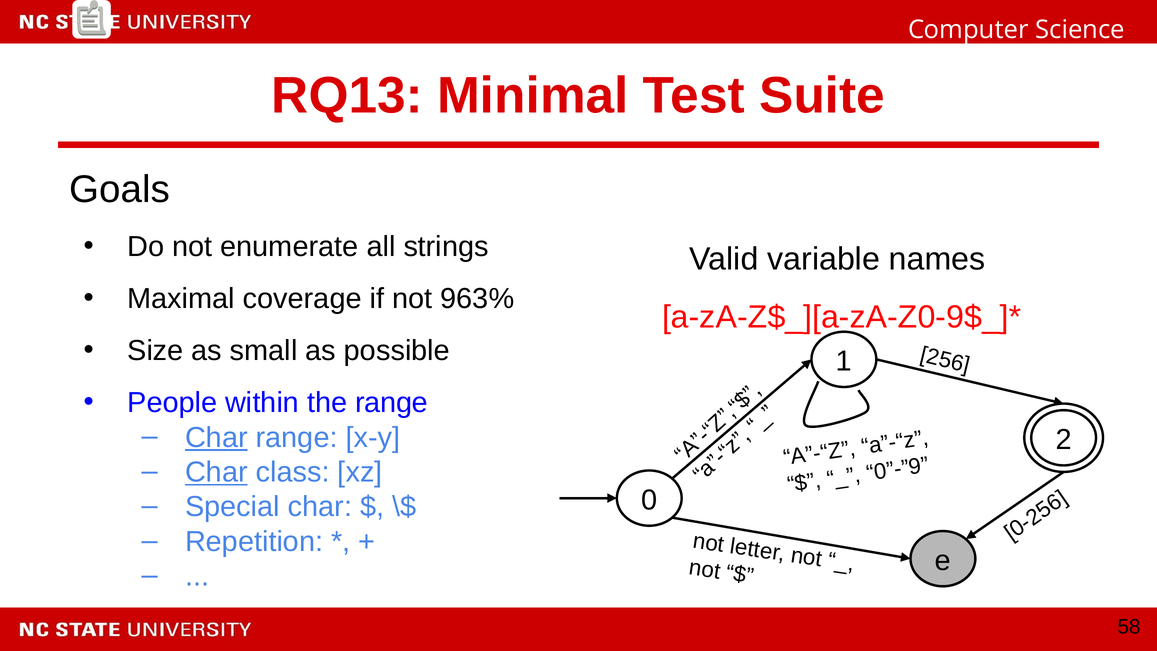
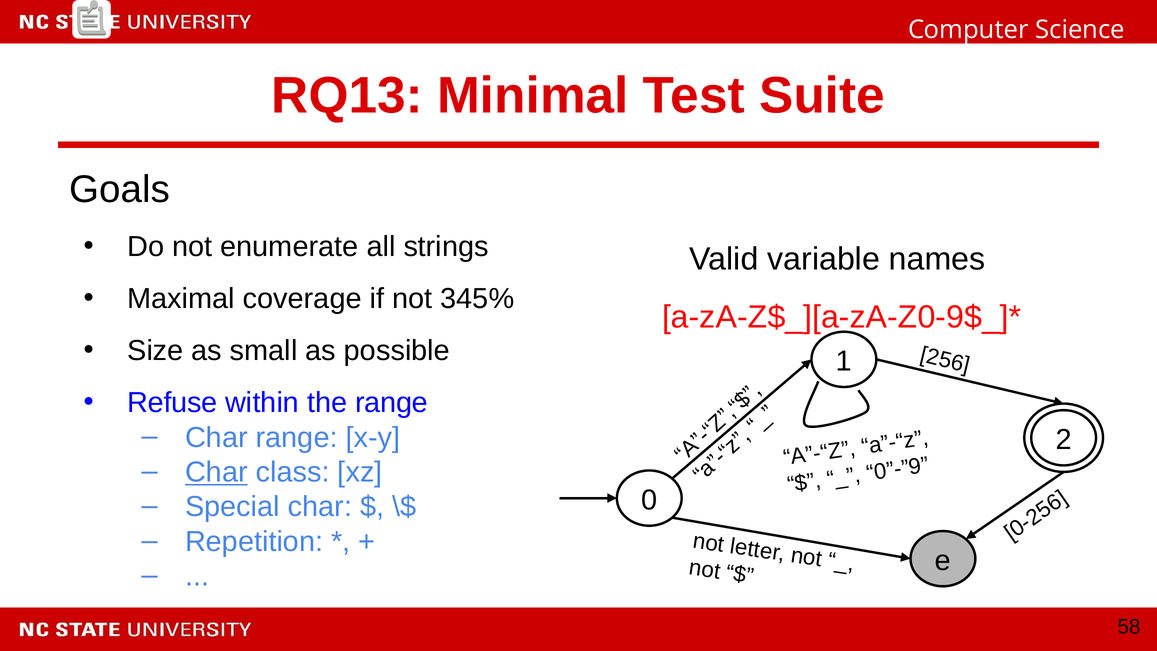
963%: 963% -> 345%
People: People -> Refuse
Char at (216, 437) underline: present -> none
